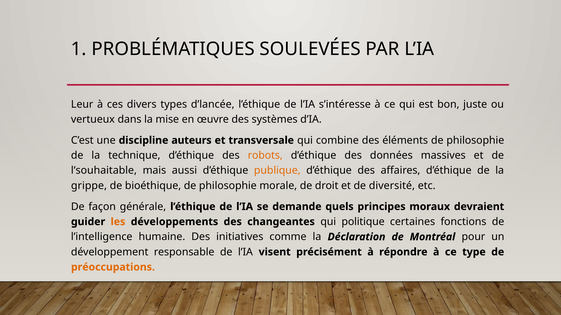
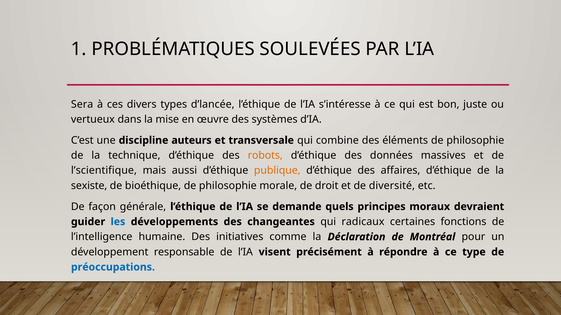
Leur: Leur -> Sera
l’souhaitable: l’souhaitable -> l’scientifique
grippe: grippe -> sexiste
les colour: orange -> blue
politique: politique -> radicaux
préoccupations colour: orange -> blue
